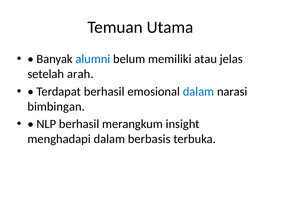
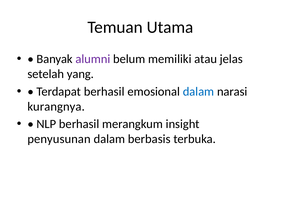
alumni colour: blue -> purple
arah: arah -> yang
bimbingan: bimbingan -> kurangnya
menghadapi: menghadapi -> penyusunan
